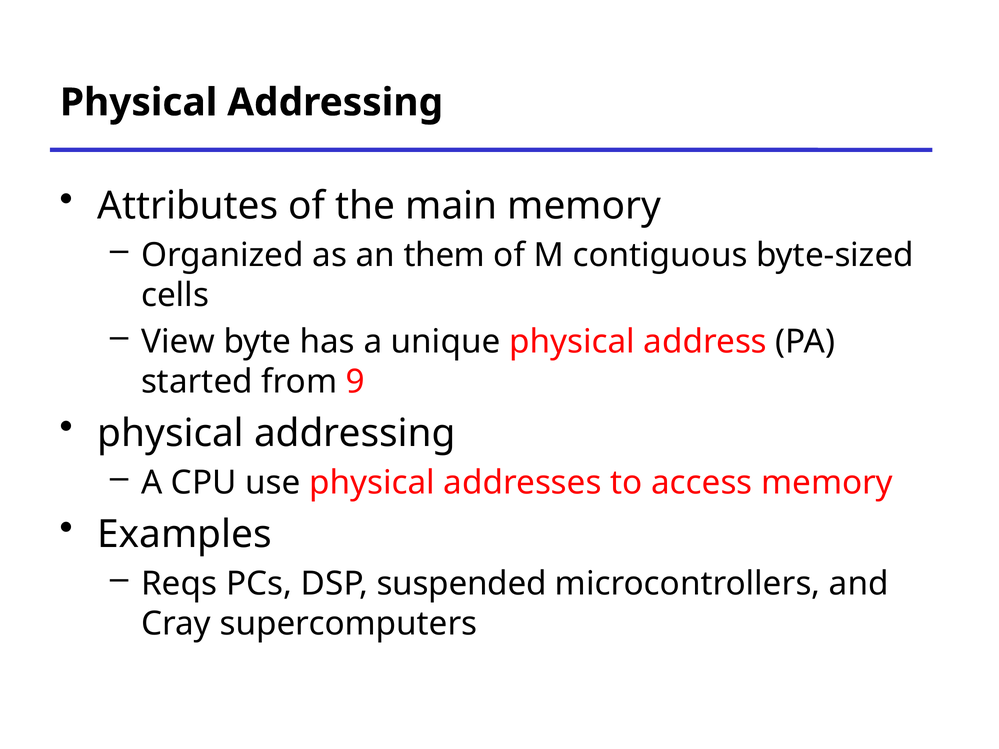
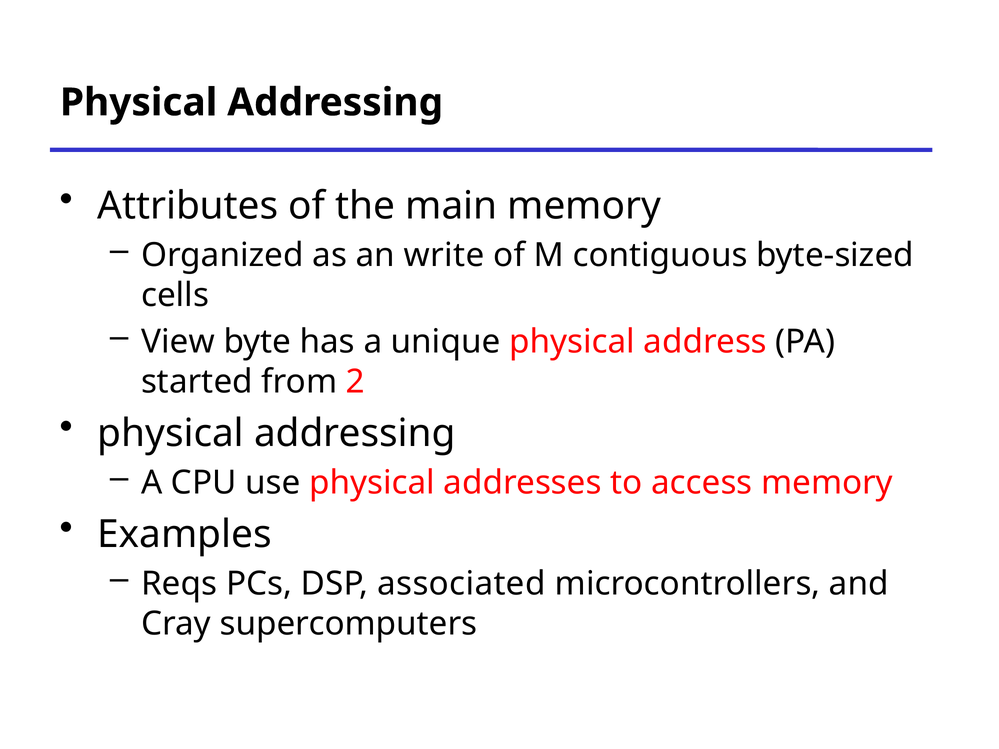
them: them -> write
9: 9 -> 2
suspended: suspended -> associated
